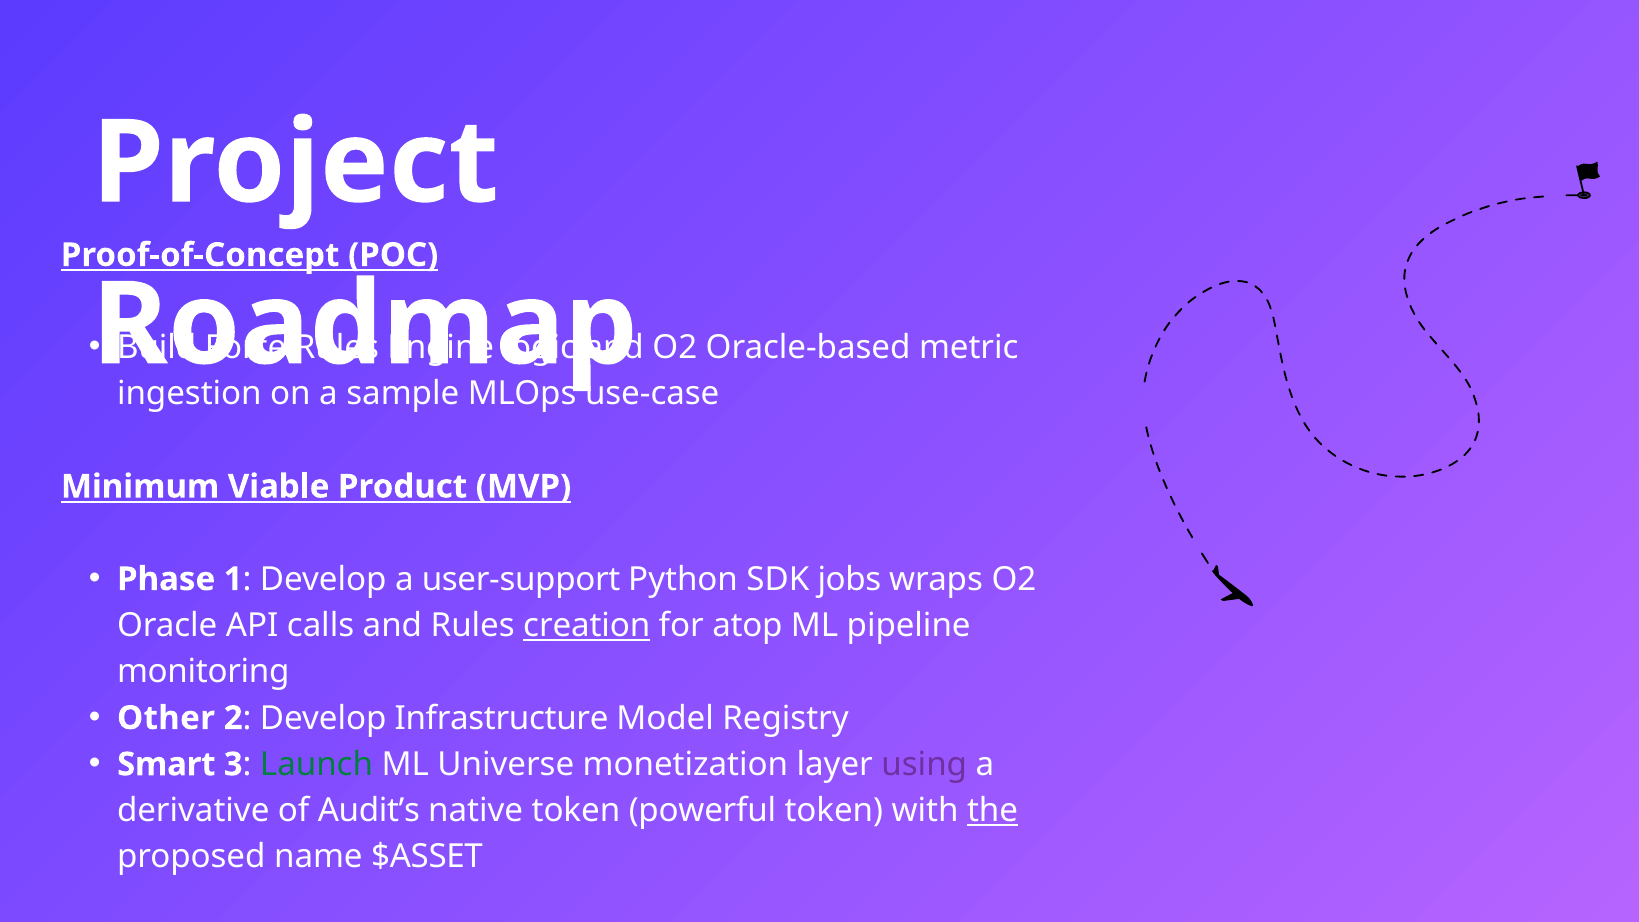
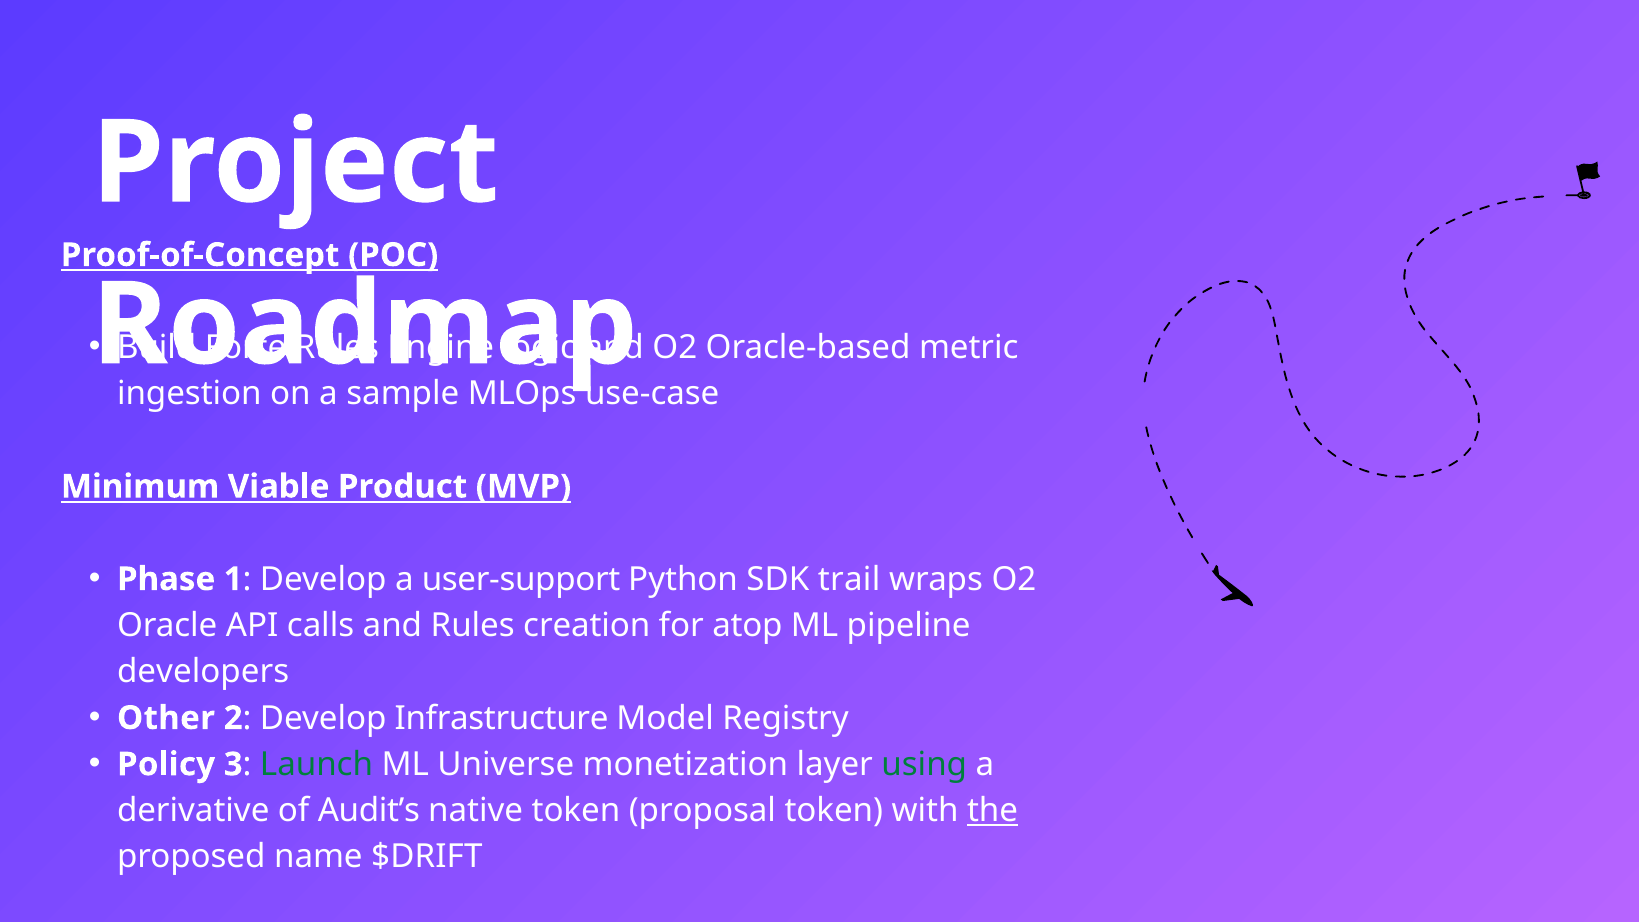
jobs: jobs -> trail
creation underline: present -> none
monitoring: monitoring -> developers
Smart: Smart -> Policy
using colour: purple -> green
powerful: powerful -> proposal
$ASSET: $ASSET -> $DRIFT
